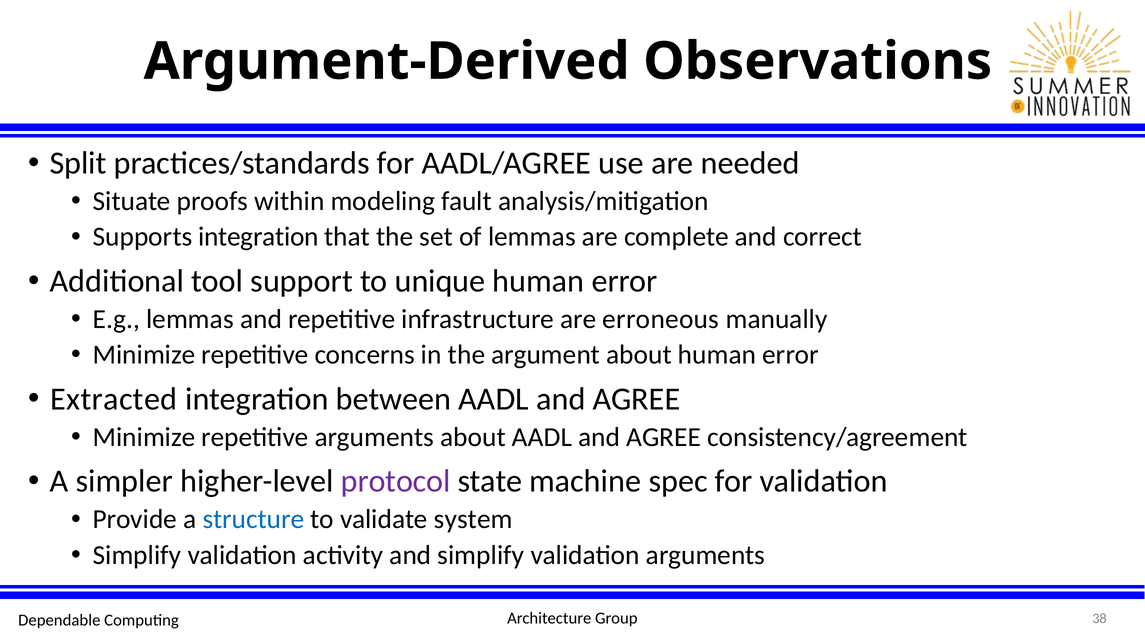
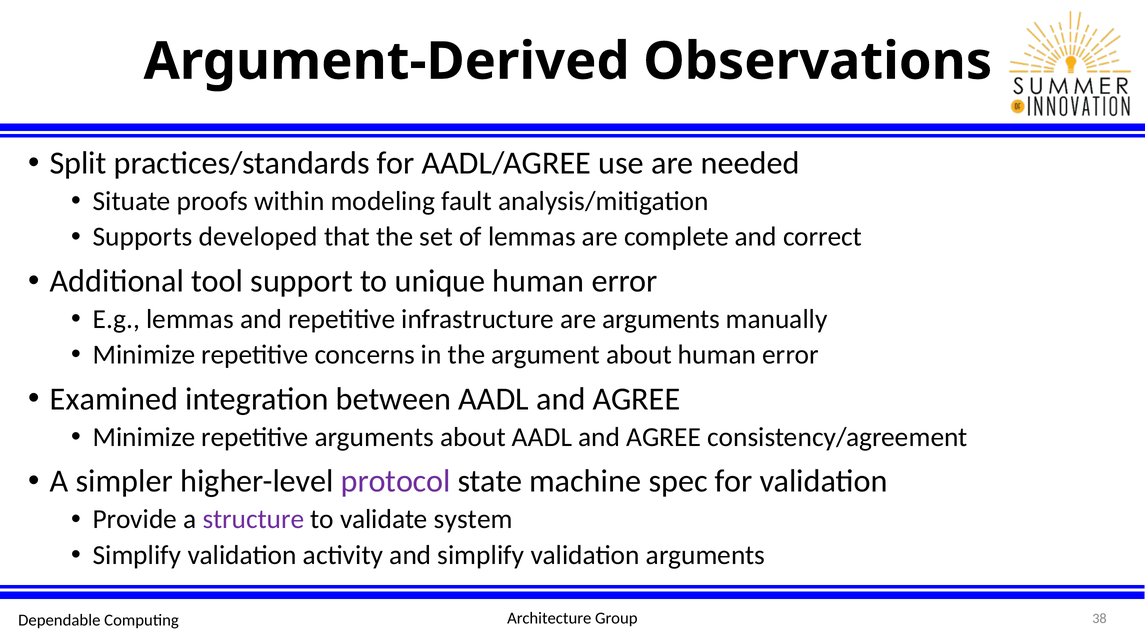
Supports integration: integration -> developed
are erroneous: erroneous -> arguments
Extracted: Extracted -> Examined
structure colour: blue -> purple
